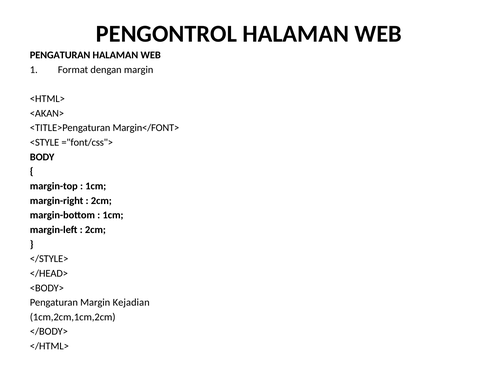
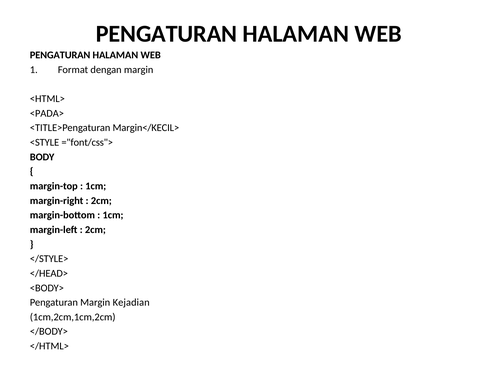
PENGONTROL at (166, 34): PENGONTROL -> PENGATURAN
<AKAN>: <AKAN> -> <PADA>
Margin</FONT>: Margin</FONT> -> Margin</KECIL>
